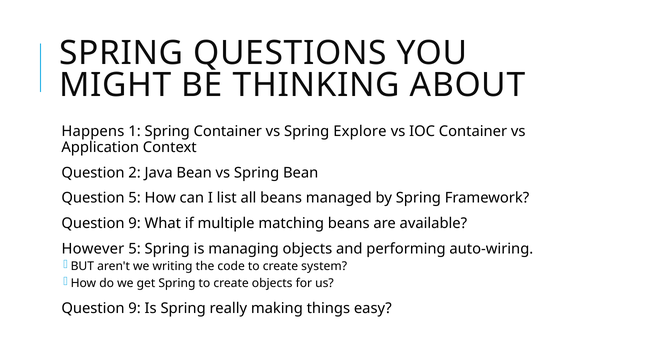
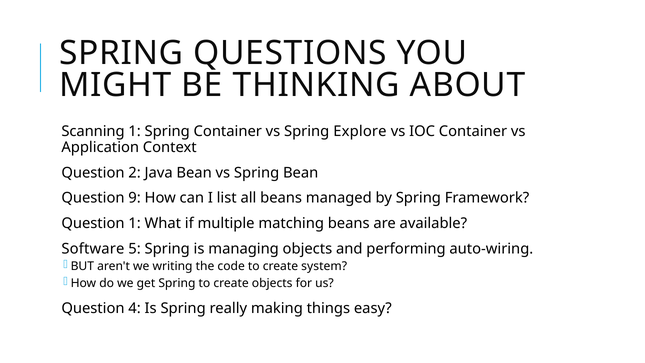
Happens: Happens -> Scanning
Question 5: 5 -> 9
9 at (135, 223): 9 -> 1
However: However -> Software
9 at (135, 308): 9 -> 4
